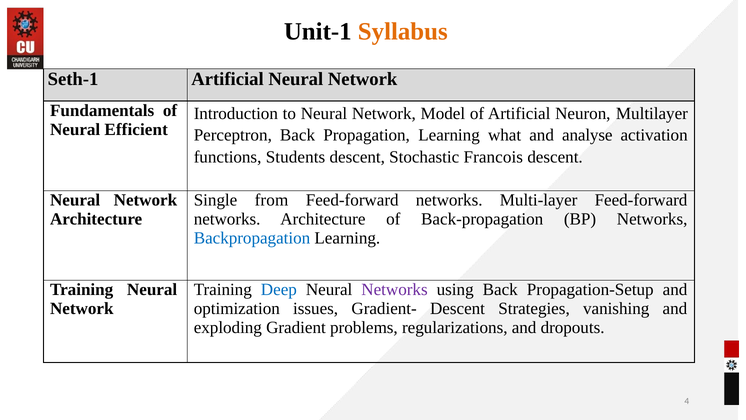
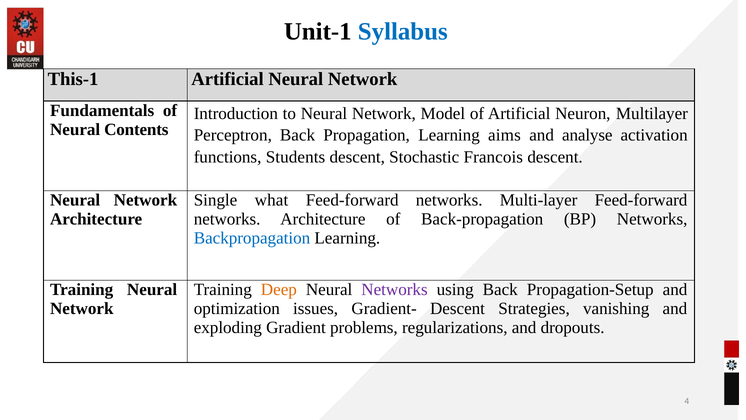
Syllabus colour: orange -> blue
Seth-1: Seth-1 -> This-1
Efficient: Efficient -> Contents
what: what -> aims
from: from -> what
Deep colour: blue -> orange
